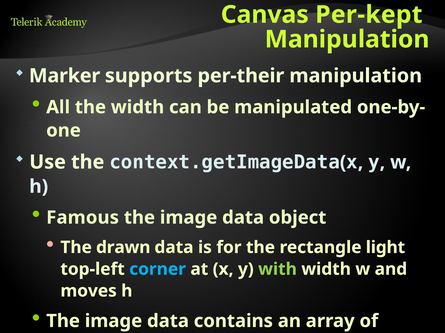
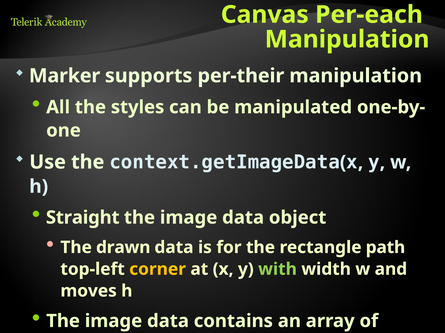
Per-kept: Per-kept -> Per-each
the width: width -> styles
Famous: Famous -> Straight
light: light -> path
corner colour: light blue -> yellow
